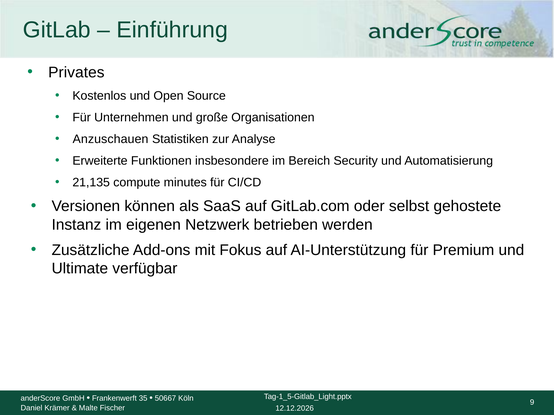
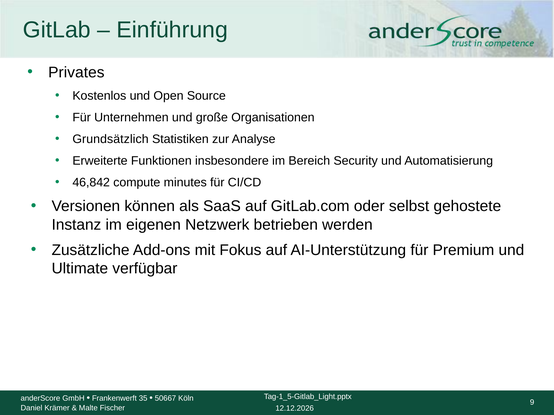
Anzuschauen: Anzuschauen -> Grundsätzlich
21,135: 21,135 -> 46,842
